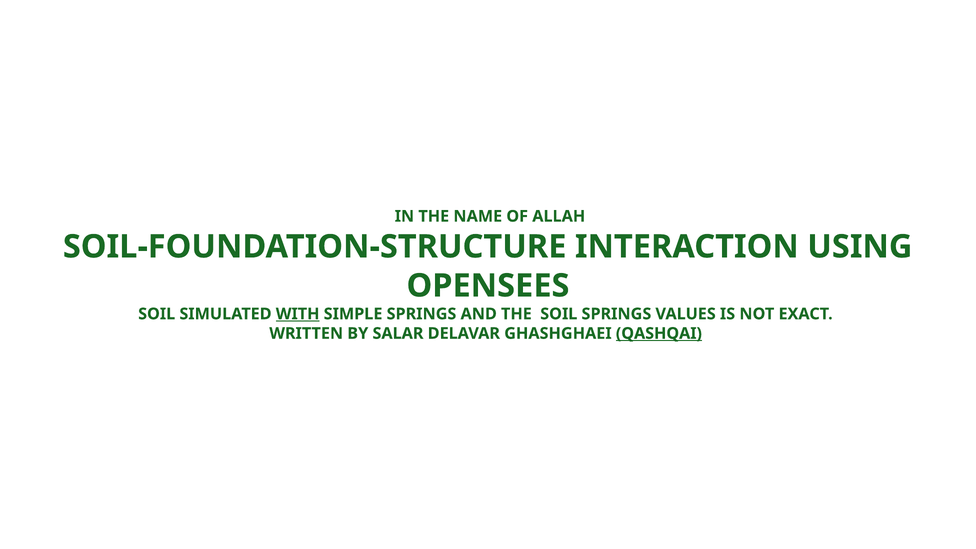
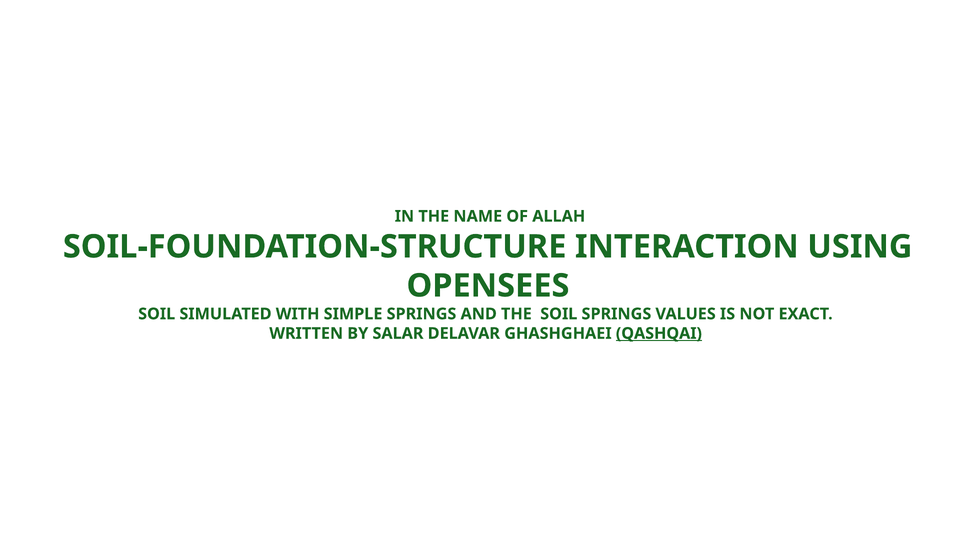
WITH underline: present -> none
